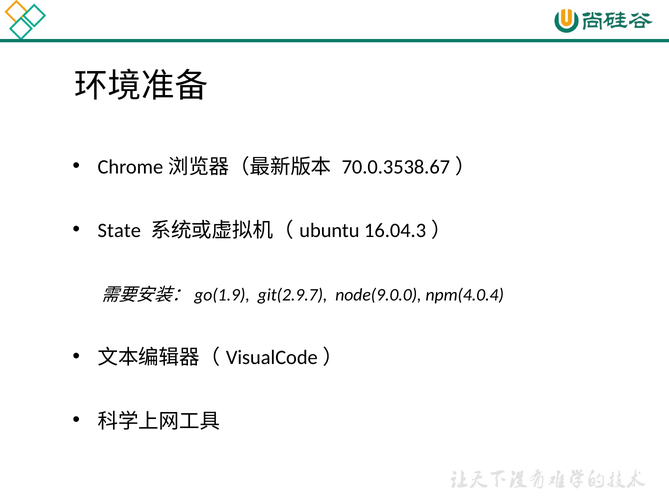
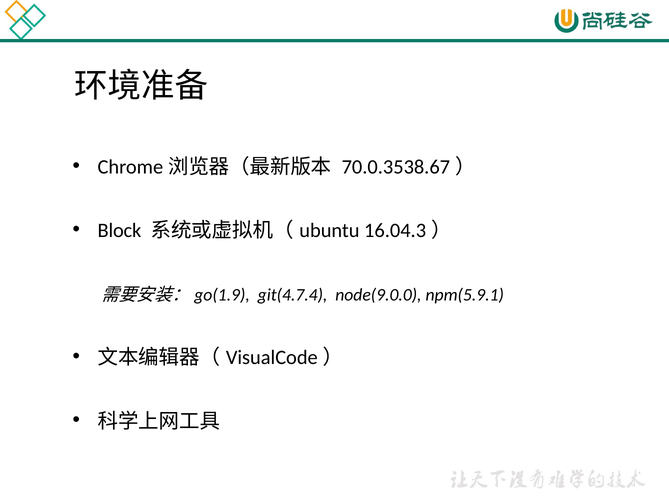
State: State -> Block
git(2.9.7: git(2.9.7 -> git(4.7.4
npm(4.0.4: npm(4.0.4 -> npm(5.9.1
